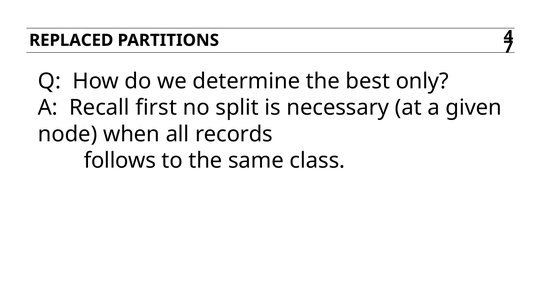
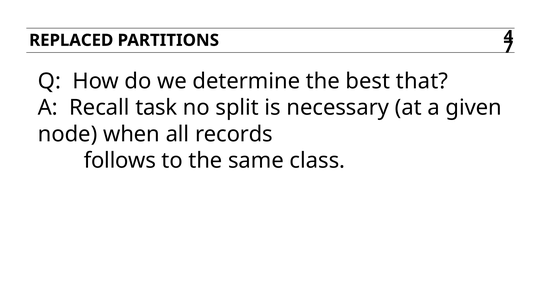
only: only -> that
first: first -> task
